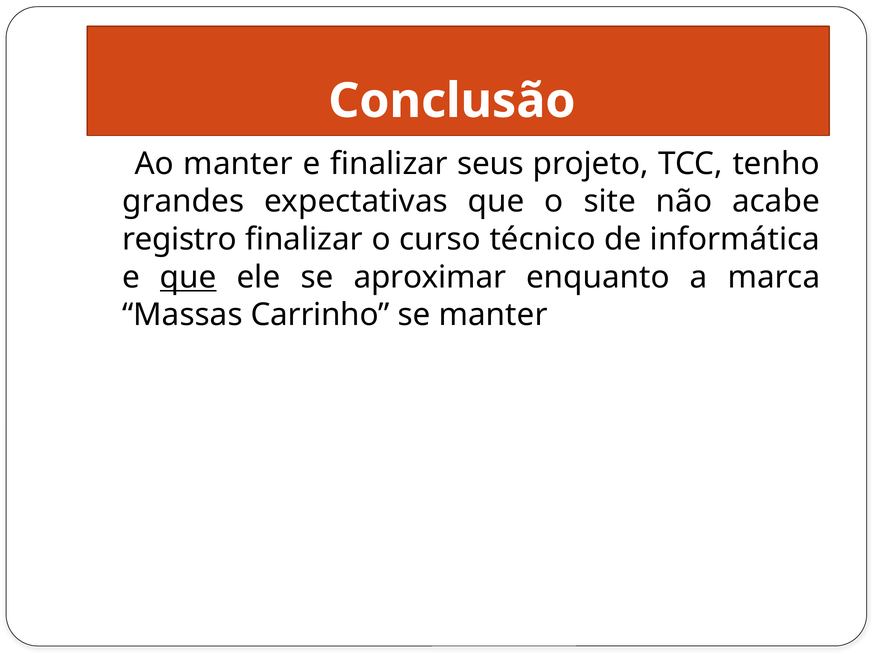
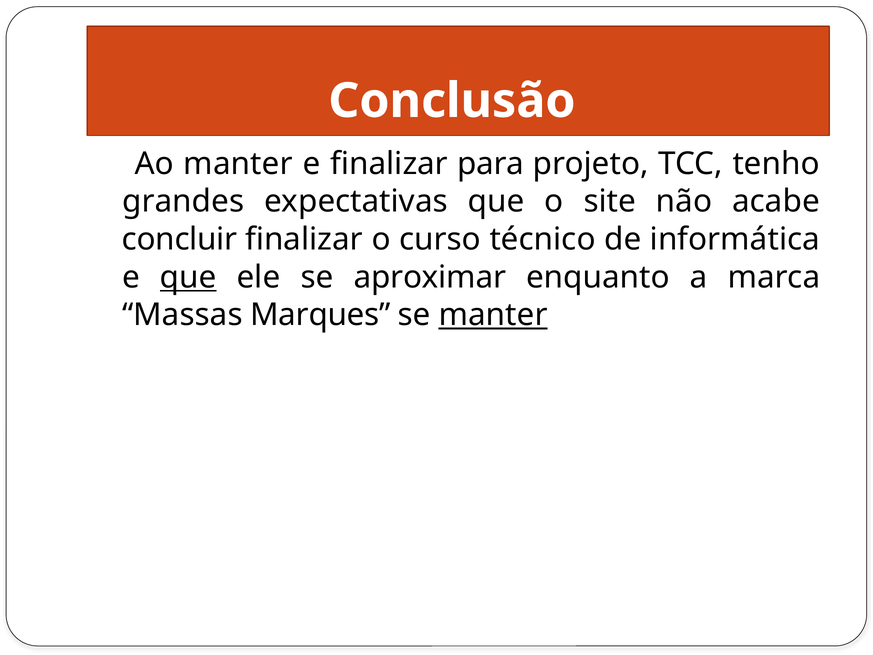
seus: seus -> para
registro: registro -> concluir
Carrinho: Carrinho -> Marques
manter at (493, 315) underline: none -> present
